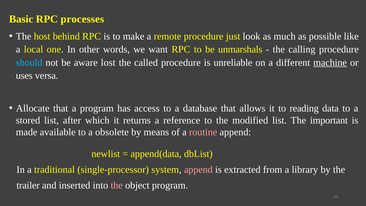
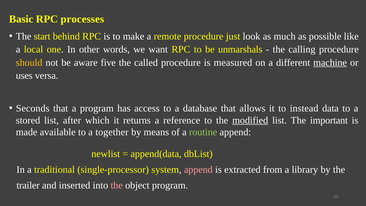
host: host -> start
should colour: light blue -> yellow
lost: lost -> five
unreliable: unreliable -> measured
Allocate: Allocate -> Seconds
reading: reading -> instead
modified underline: none -> present
obsolete: obsolete -> together
routine colour: pink -> light green
